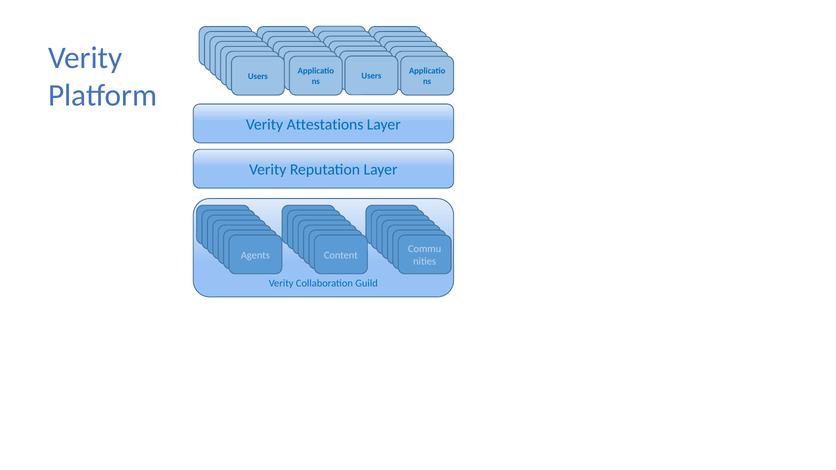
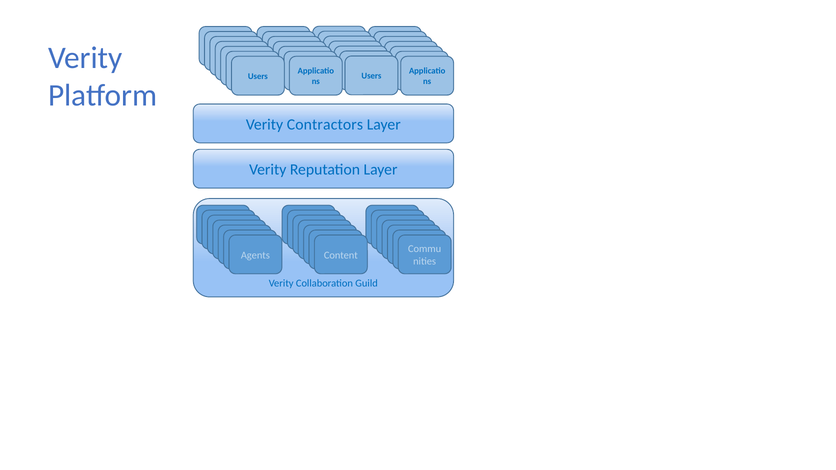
Attestations: Attestations -> Contractors
